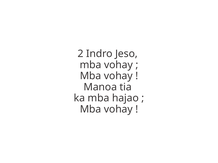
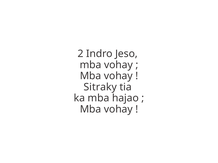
Manoa: Manoa -> Sitraky
